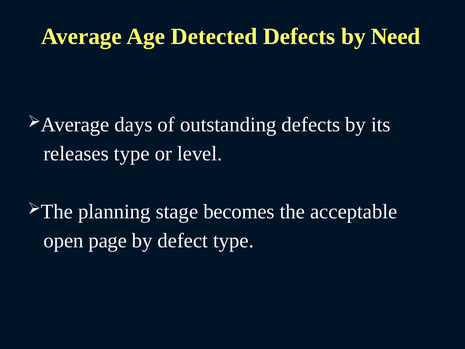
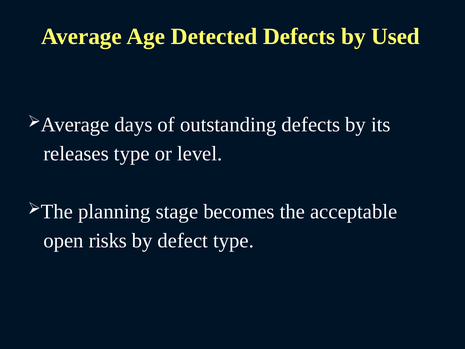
Need: Need -> Used
page: page -> risks
